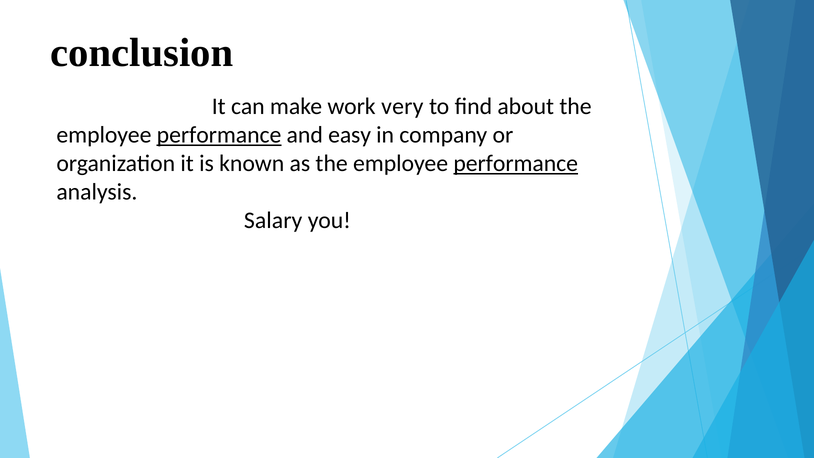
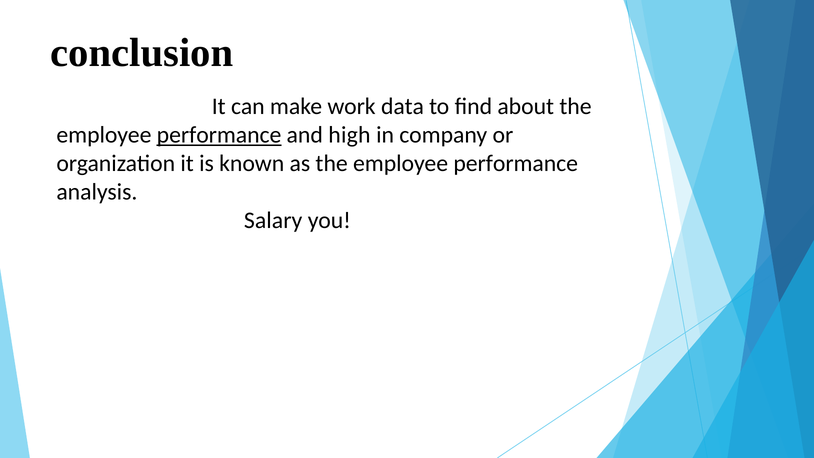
very: very -> data
easy: easy -> high
performance at (516, 164) underline: present -> none
